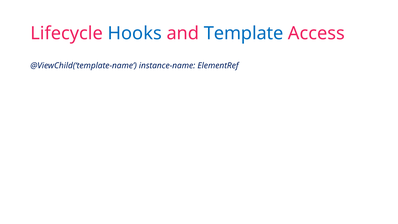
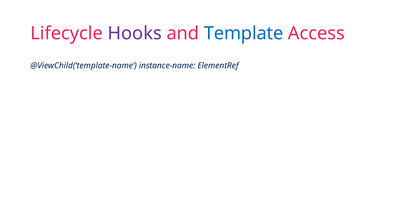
Hooks colour: blue -> purple
